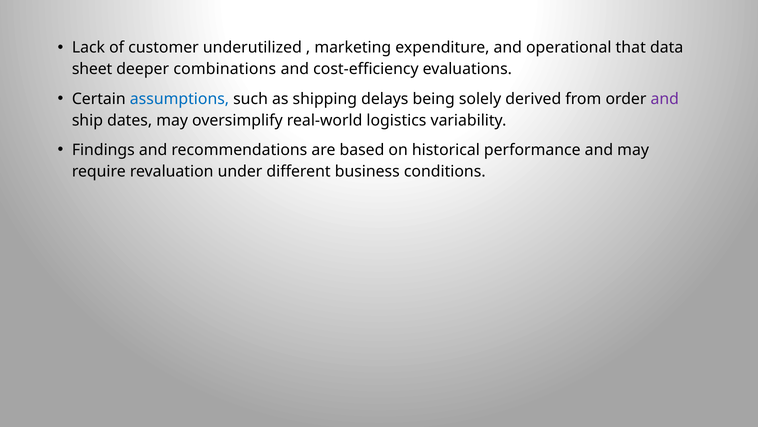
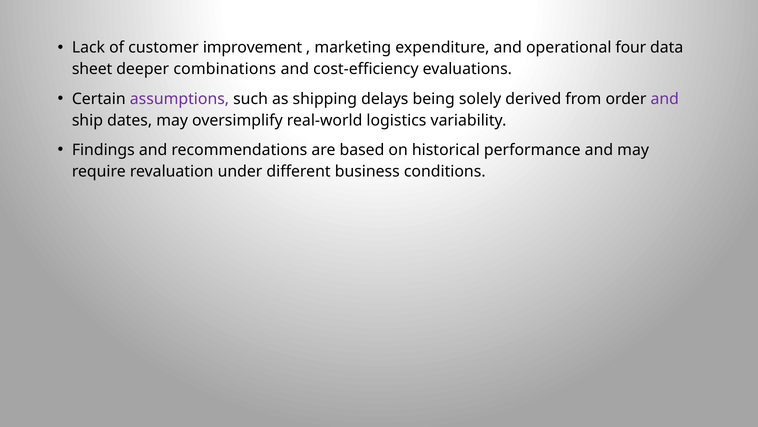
underutilized: underutilized -> improvement
that: that -> four
assumptions colour: blue -> purple
